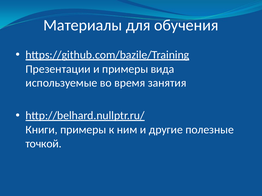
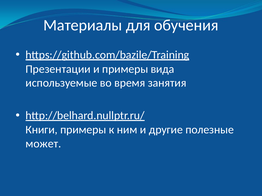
точкой: точкой -> может
